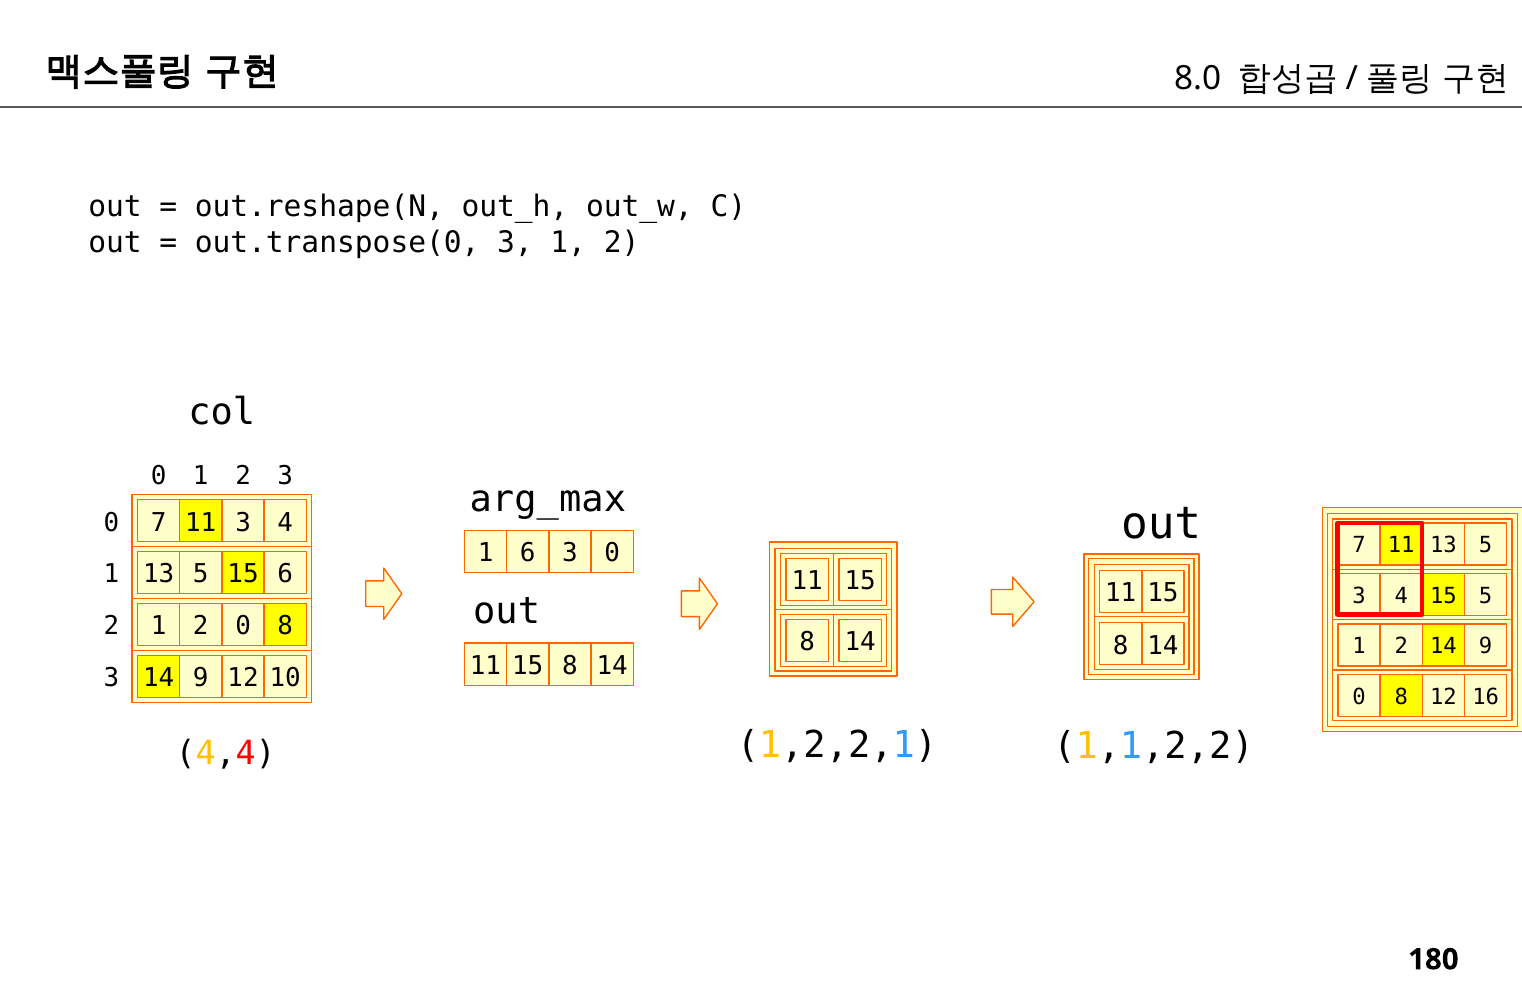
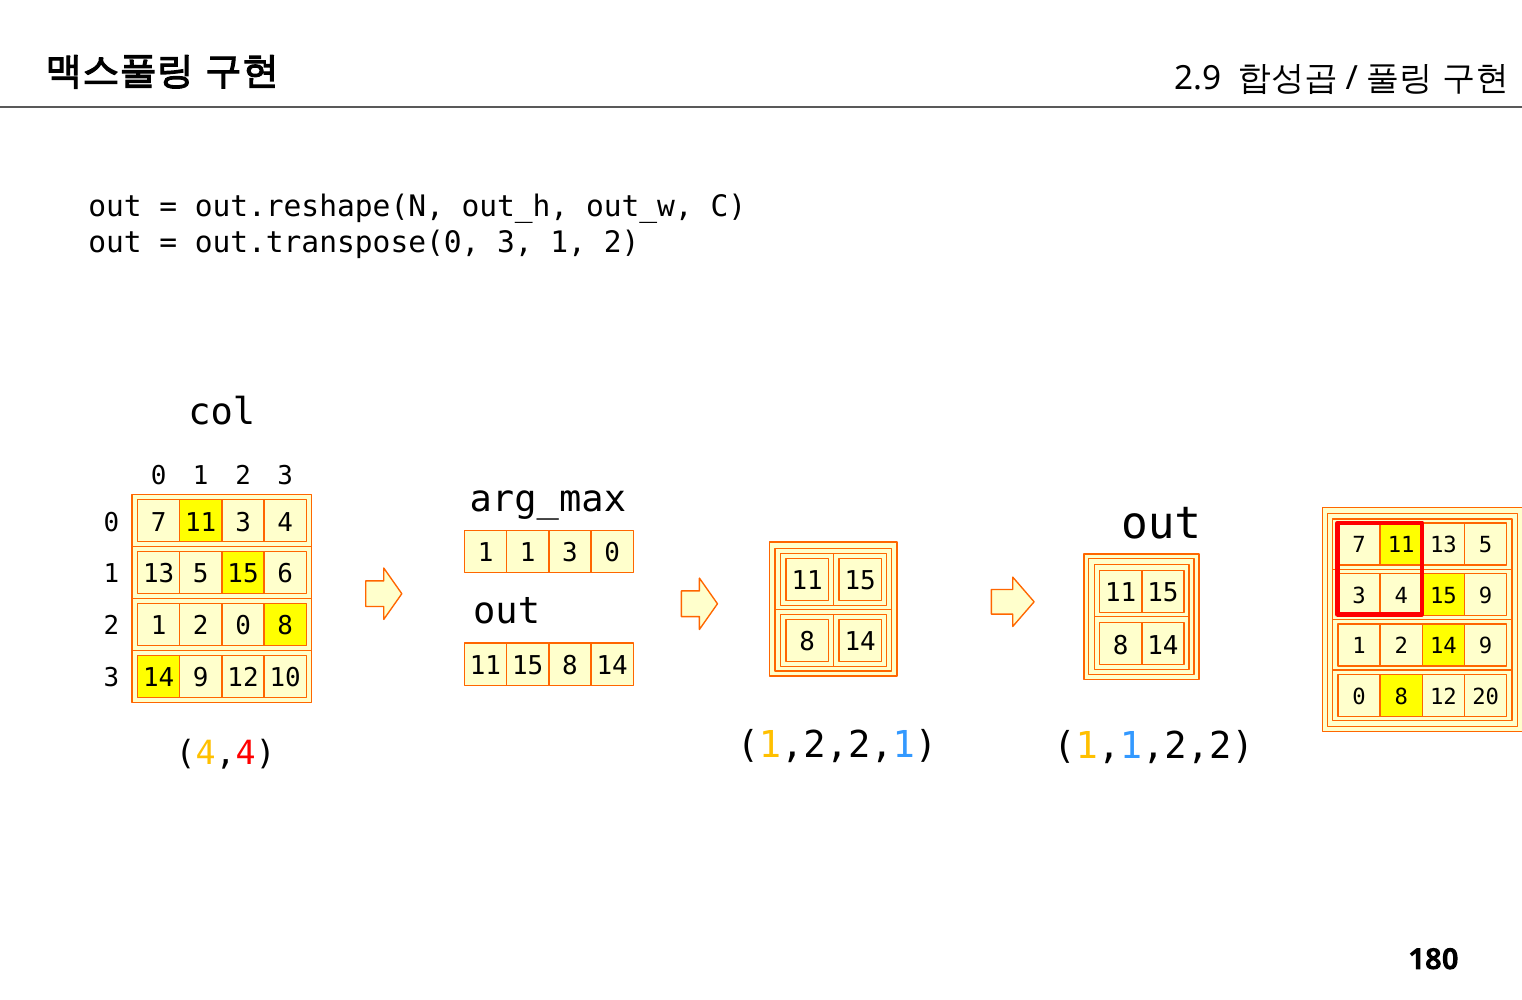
8.0: 8.0 -> 2.9
1 6: 6 -> 1
15 5: 5 -> 9
16: 16 -> 20
